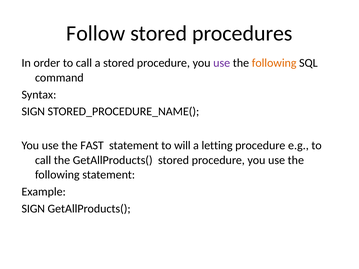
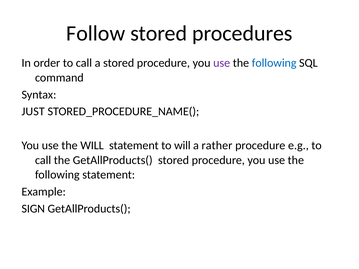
following at (274, 63) colour: orange -> blue
SIGN at (33, 112): SIGN -> JUST
the FAST: FAST -> WILL
letting: letting -> rather
